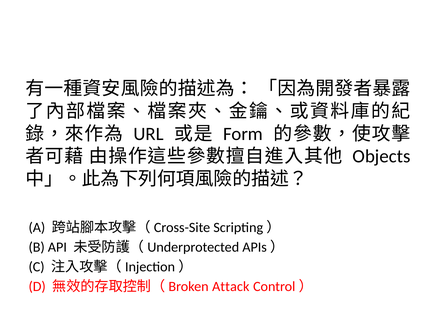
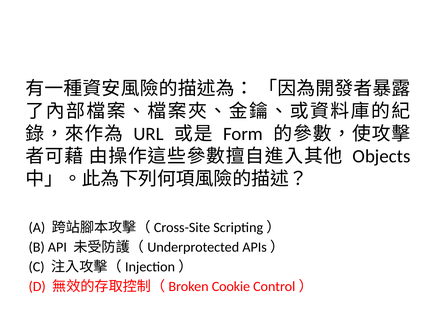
Attack: Attack -> Cookie
